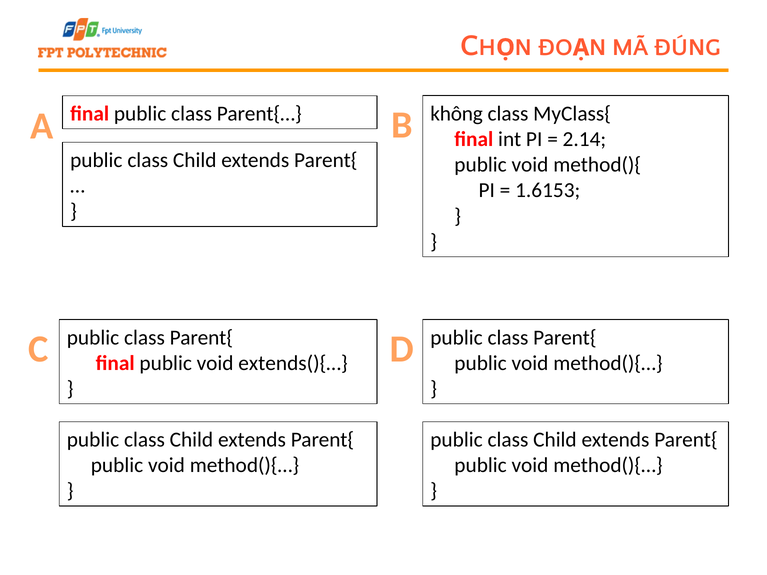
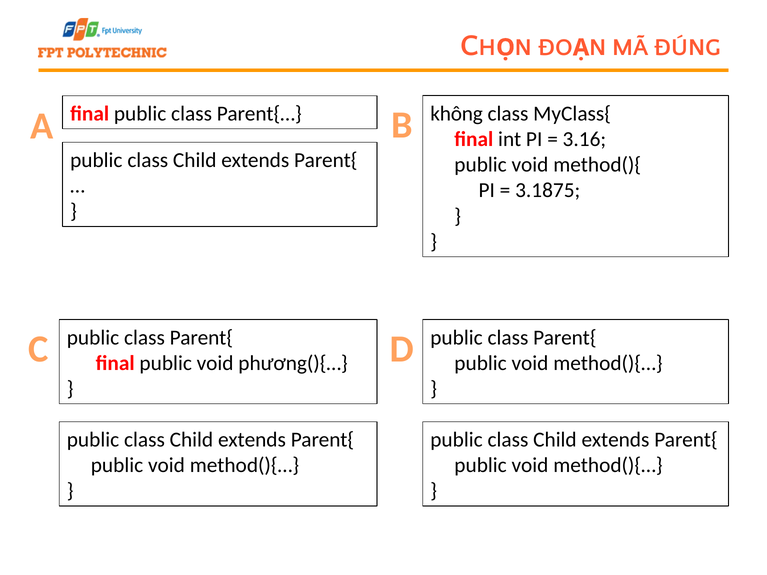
2.14: 2.14 -> 3.16
1.6153: 1.6153 -> 3.1875
extends(){…: extends(){… -> phương(){…
